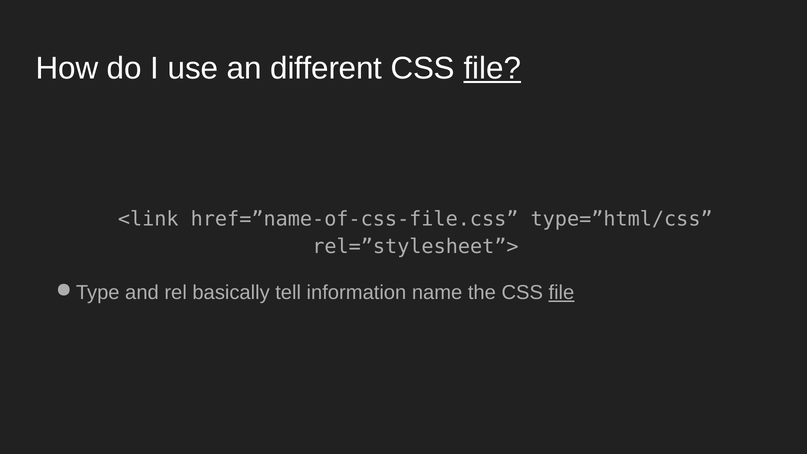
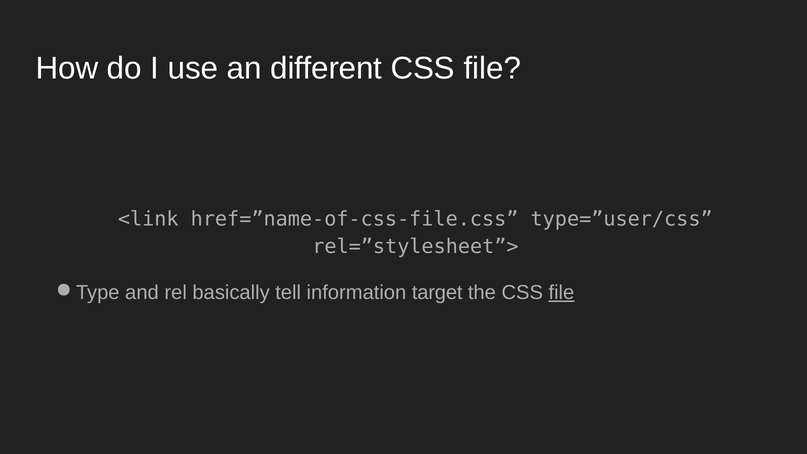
file at (492, 68) underline: present -> none
type=”html/css: type=”html/css -> type=”user/css
name: name -> target
